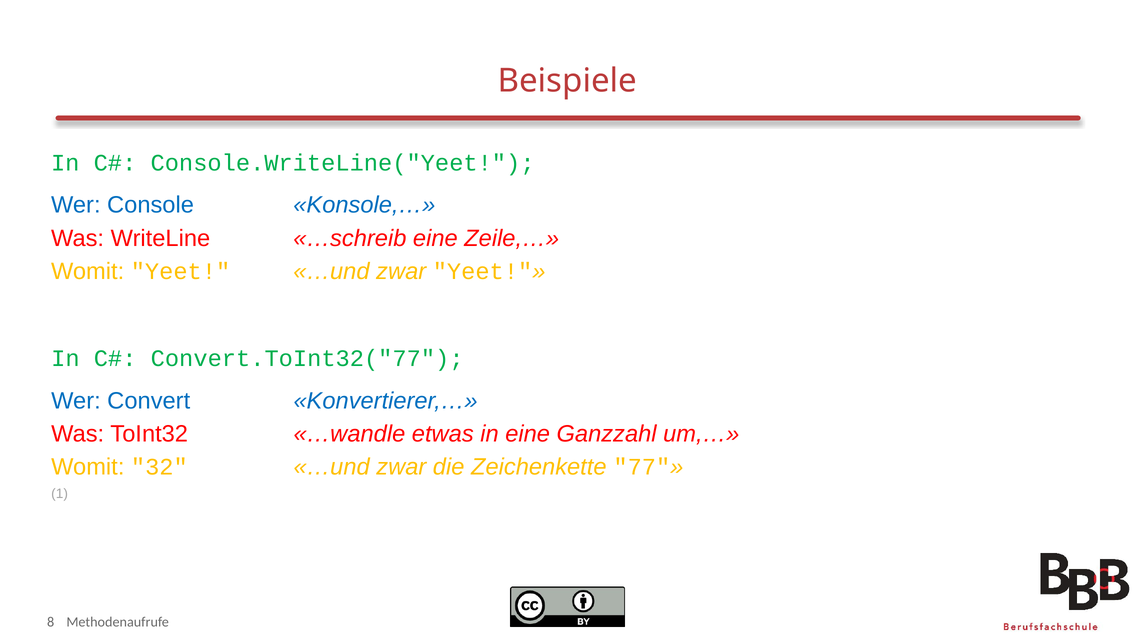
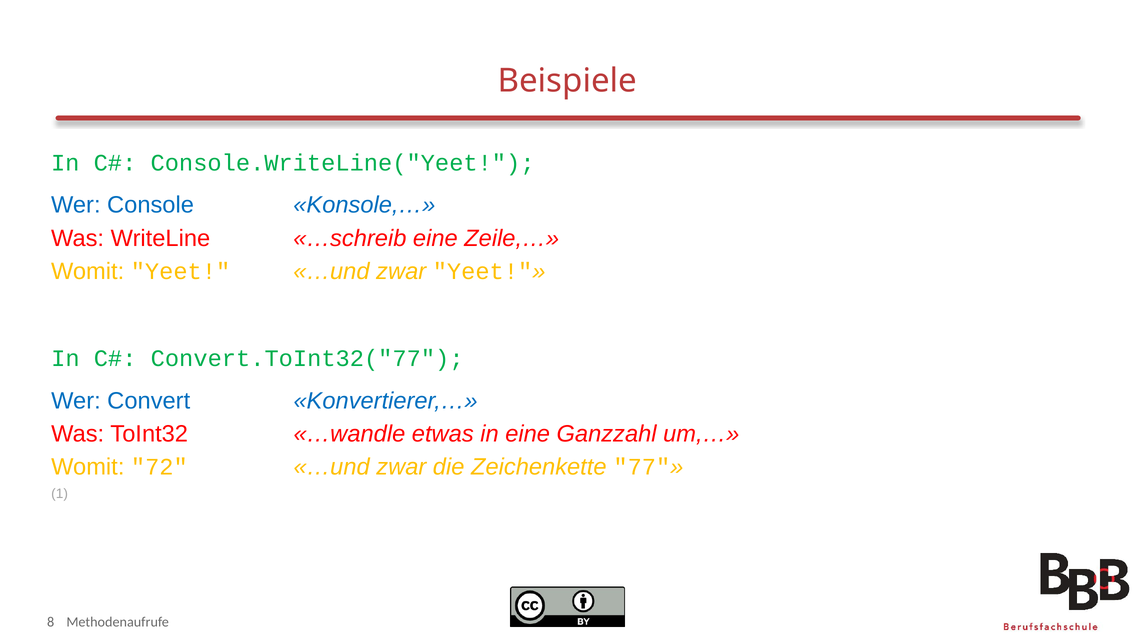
32: 32 -> 72
